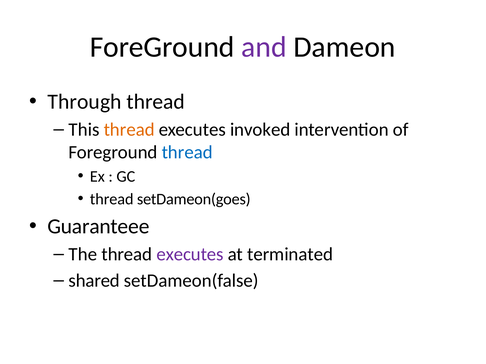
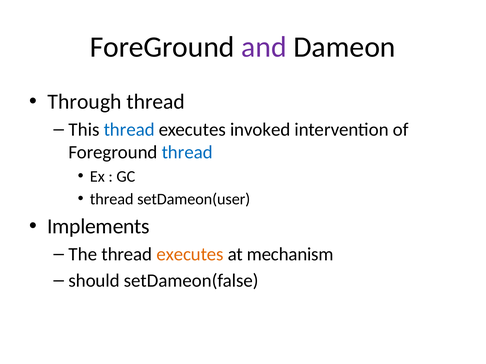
thread at (129, 130) colour: orange -> blue
setDameon(goes: setDameon(goes -> setDameon(user
Guaranteee: Guaranteee -> Implements
executes at (190, 255) colour: purple -> orange
terminated: terminated -> mechanism
shared: shared -> should
